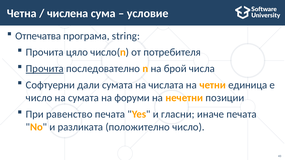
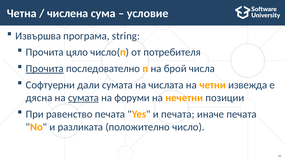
Отпечатва: Отпечатва -> Извършва
единица: единица -> извежда
число at (39, 98): число -> дясна
сумата at (83, 98) underline: none -> present
и гласни: гласни -> печата
